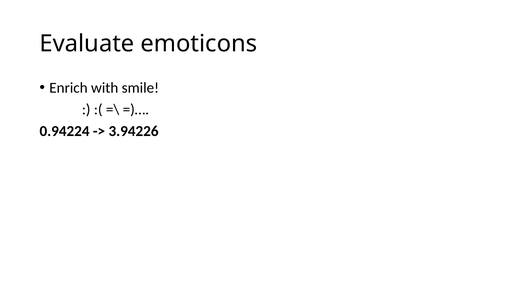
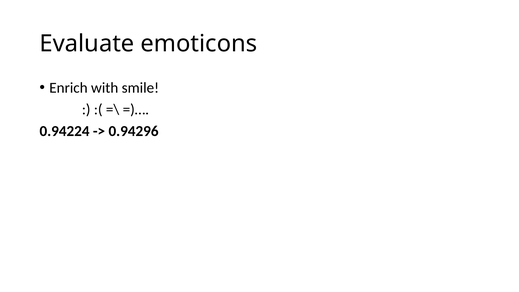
3.94226: 3.94226 -> 0.94296
